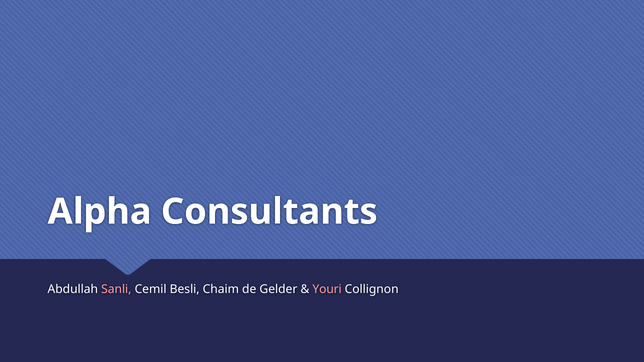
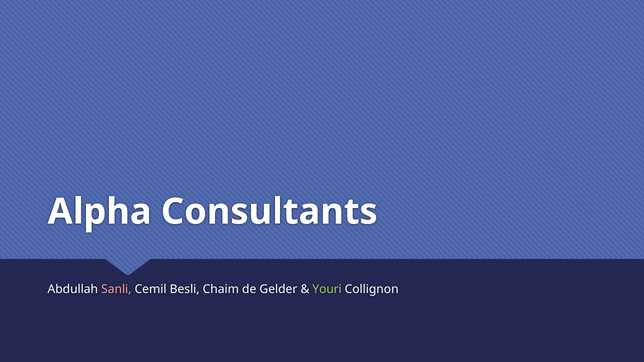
Youri colour: pink -> light green
